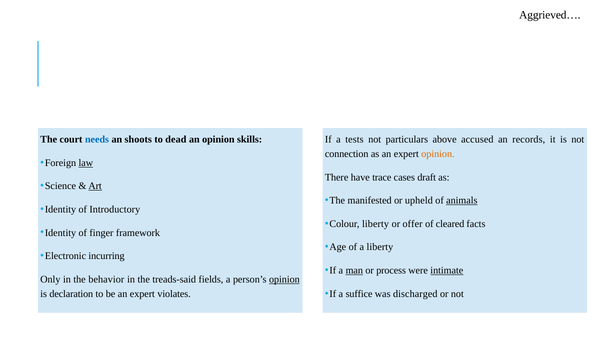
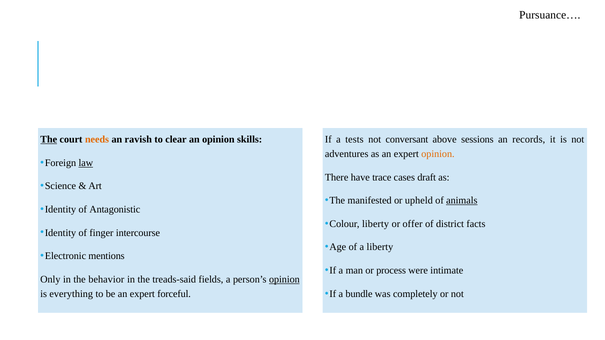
Aggrieved…: Aggrieved… -> Pursuance…
The at (49, 140) underline: none -> present
needs colour: blue -> orange
shoots: shoots -> ravish
dead: dead -> clear
particulars: particulars -> conversant
accused: accused -> sessions
connection: connection -> adventures
Art underline: present -> none
Introductory: Introductory -> Antagonistic
cleared: cleared -> district
framework: framework -> intercourse
incurring: incurring -> mentions
man underline: present -> none
intimate underline: present -> none
suffice: suffice -> bundle
discharged: discharged -> completely
declaration: declaration -> everything
violates: violates -> forceful
